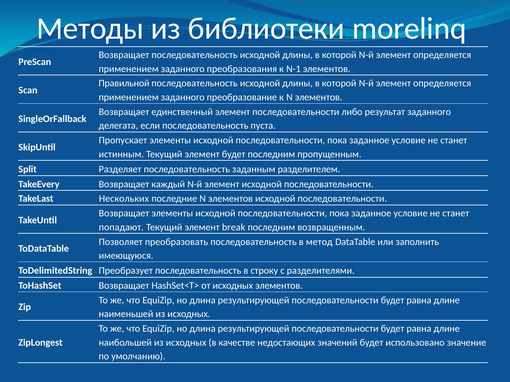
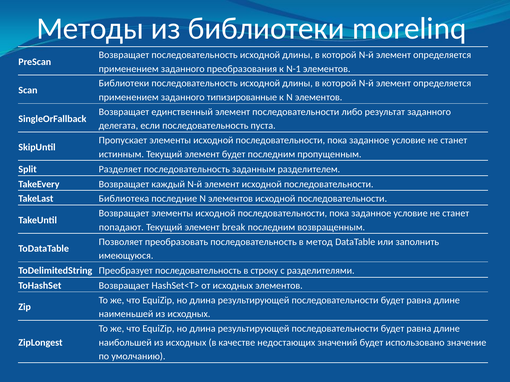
Правильной at (124, 83): Правильной -> Библиотеки
преобразование: преобразование -> типизированные
Нескольких: Нескольких -> Библиотека
